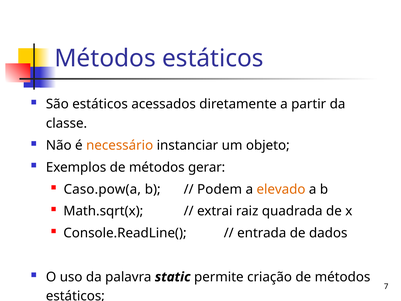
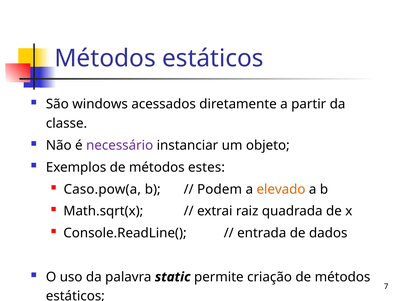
São estáticos: estáticos -> windows
necessário colour: orange -> purple
gerar: gerar -> estes
